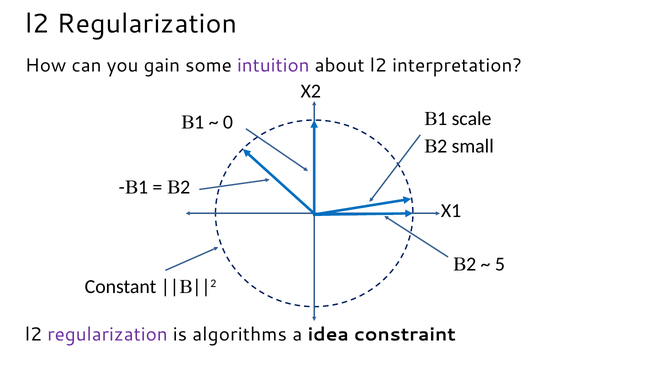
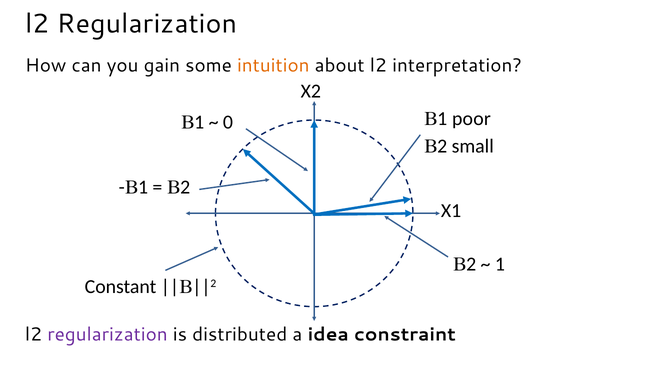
intuition colour: purple -> orange
scale: scale -> poor
5: 5 -> 1
algorithms: algorithms -> distributed
